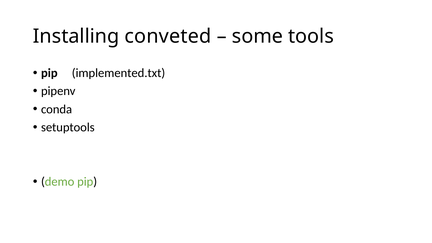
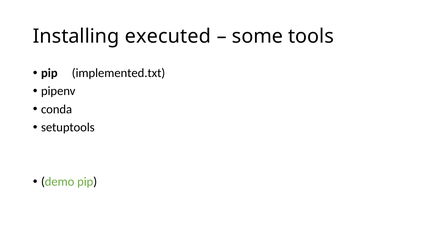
conveted: conveted -> executed
